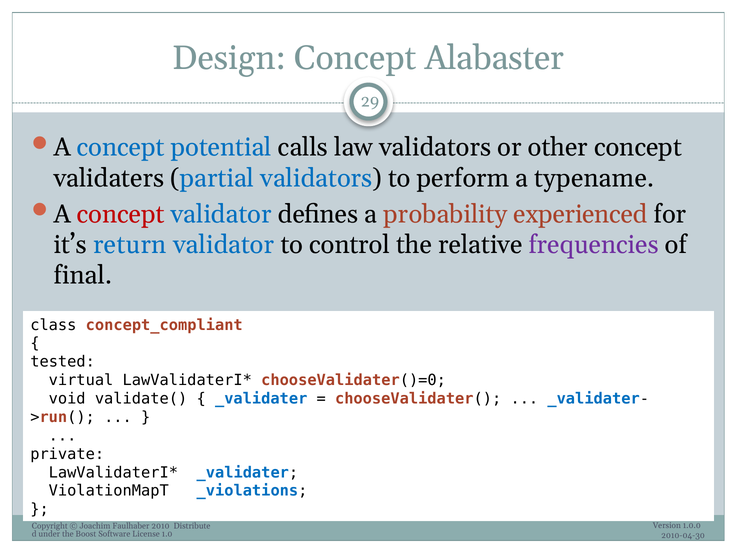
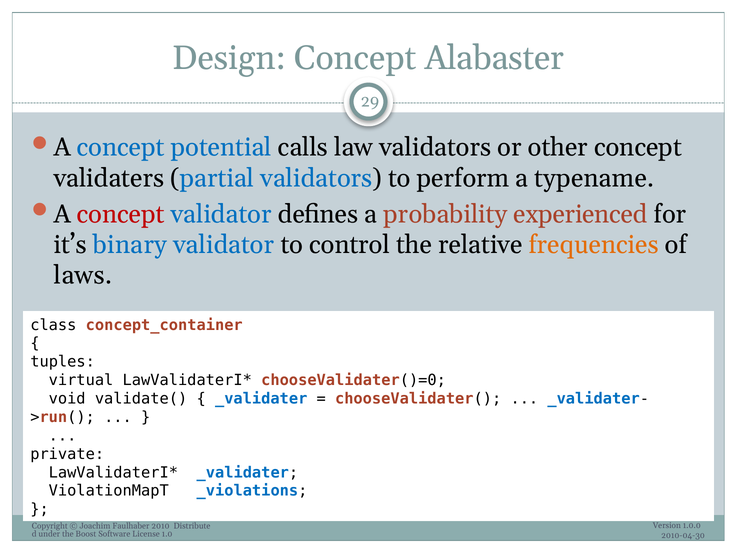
return: return -> binary
frequencies colour: purple -> orange
final: final -> laws
concept_compliant: concept_compliant -> concept_container
tested: tested -> tuples
